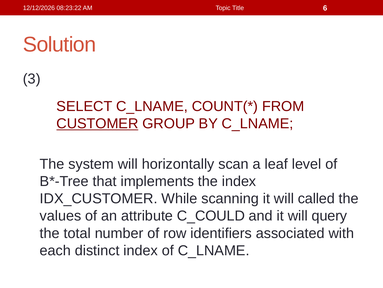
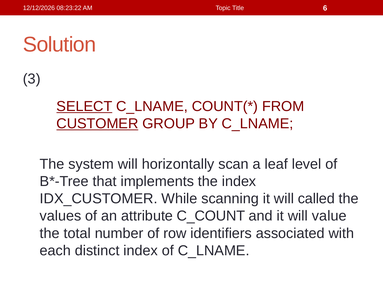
SELECT underline: none -> present
C_COULD: C_COULD -> C_COUNT
query: query -> value
